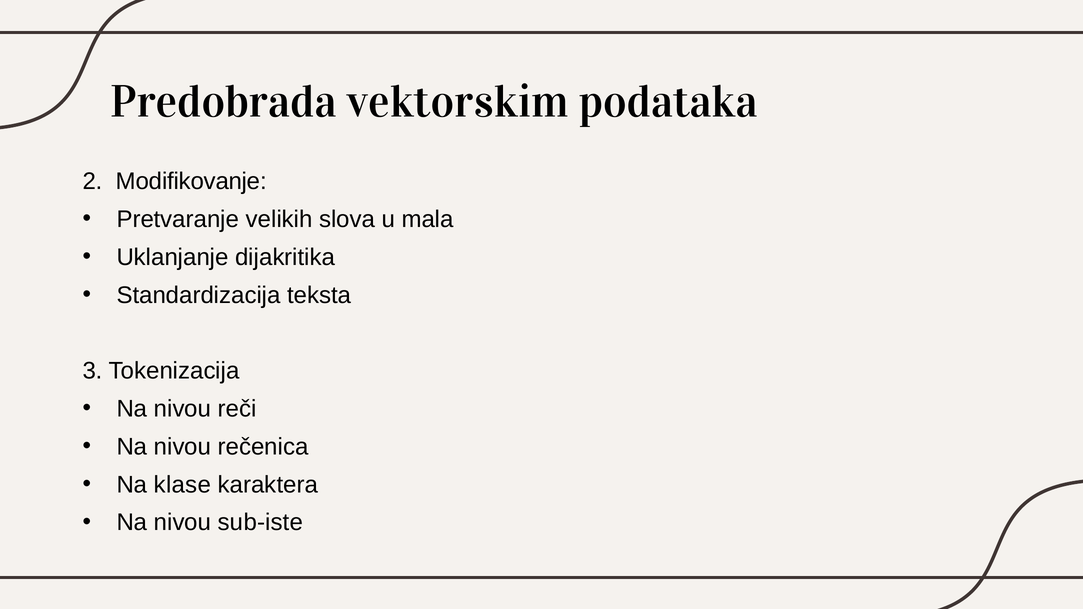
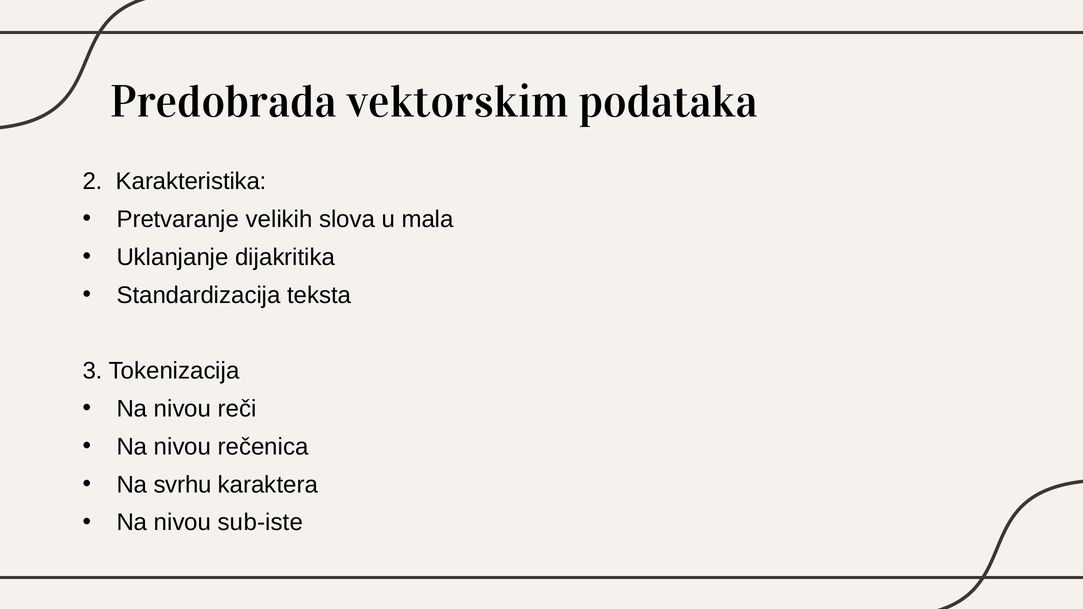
Modifikovanje: Modifikovanje -> Karakteristika
klase: klase -> svrhu
